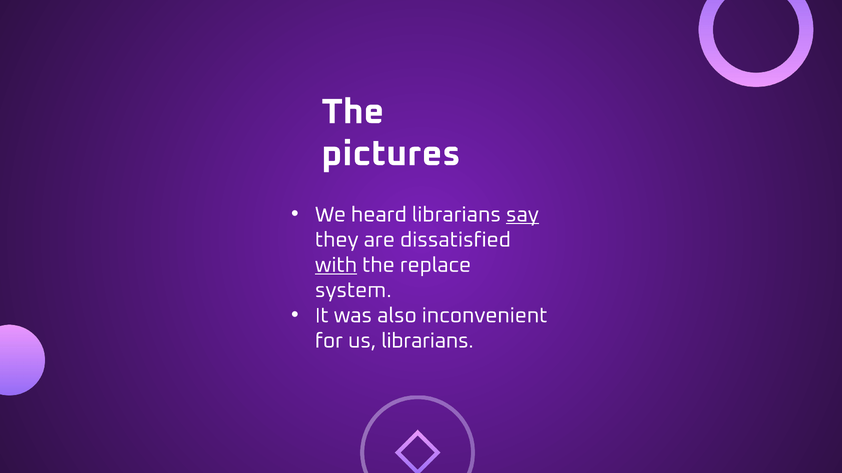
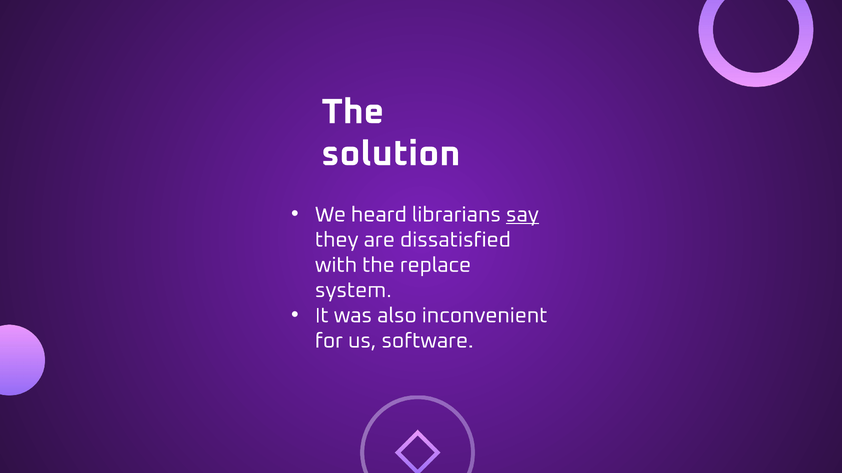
pictures: pictures -> solution
with underline: present -> none
us librarians: librarians -> software
